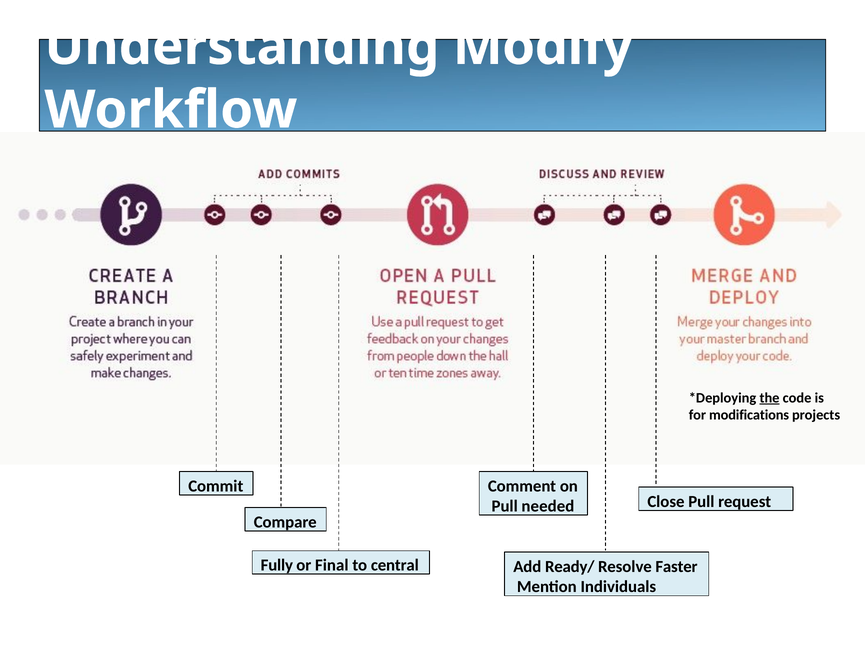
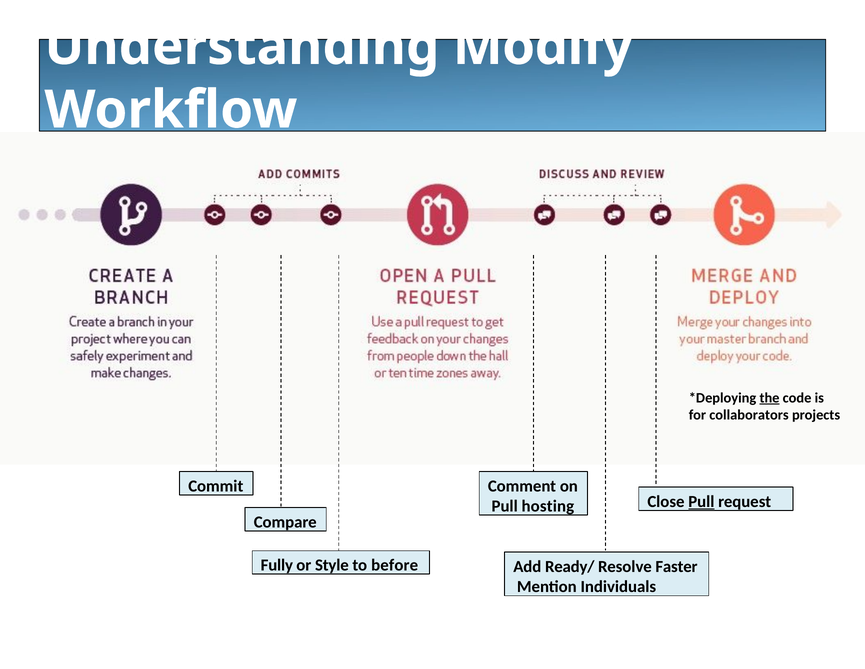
modifications: modifications -> collaborators
Pull at (701, 501) underline: none -> present
needed: needed -> hosting
Final: Final -> Style
central: central -> before
